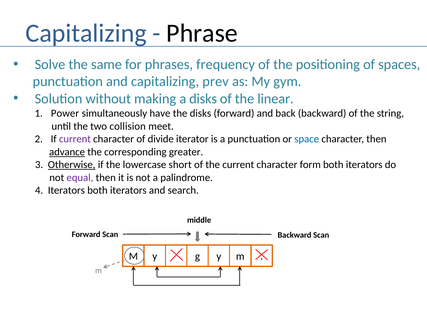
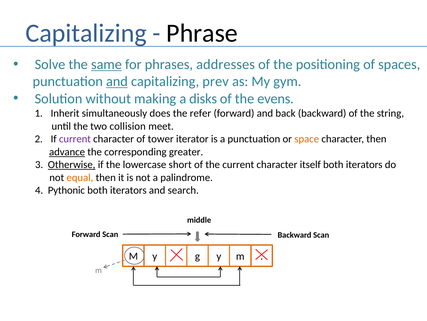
same underline: none -> present
frequency: frequency -> addresses
and at (117, 81) underline: none -> present
linear: linear -> evens
Power: Power -> Inherit
have: have -> does
the disks: disks -> refer
divide: divide -> tower
space colour: blue -> orange
form: form -> itself
equal colour: purple -> orange
4 Iterators: Iterators -> Pythonic
